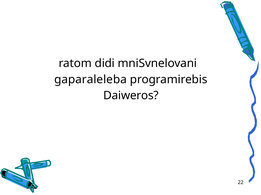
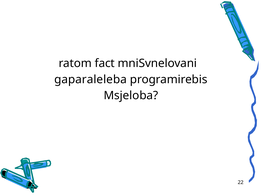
didi: didi -> fact
Daiweros: Daiweros -> Msjeloba
